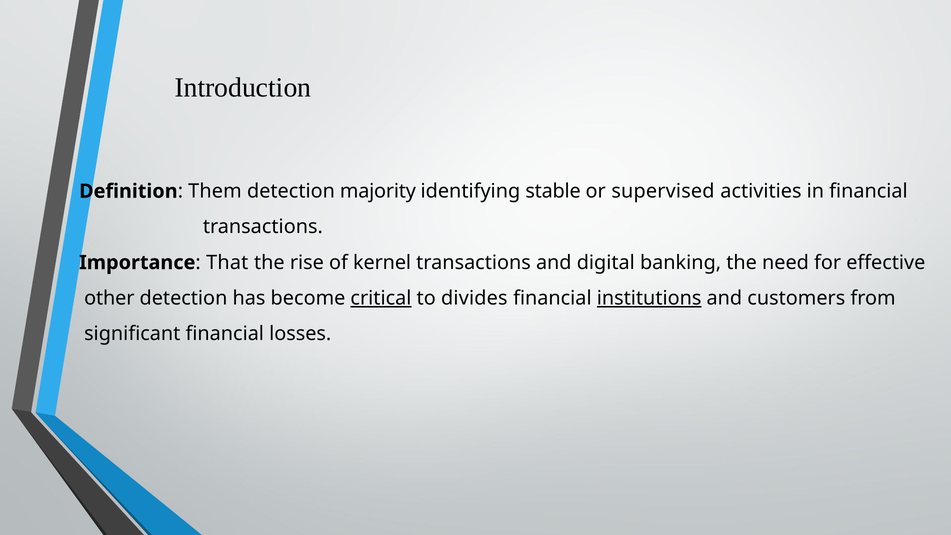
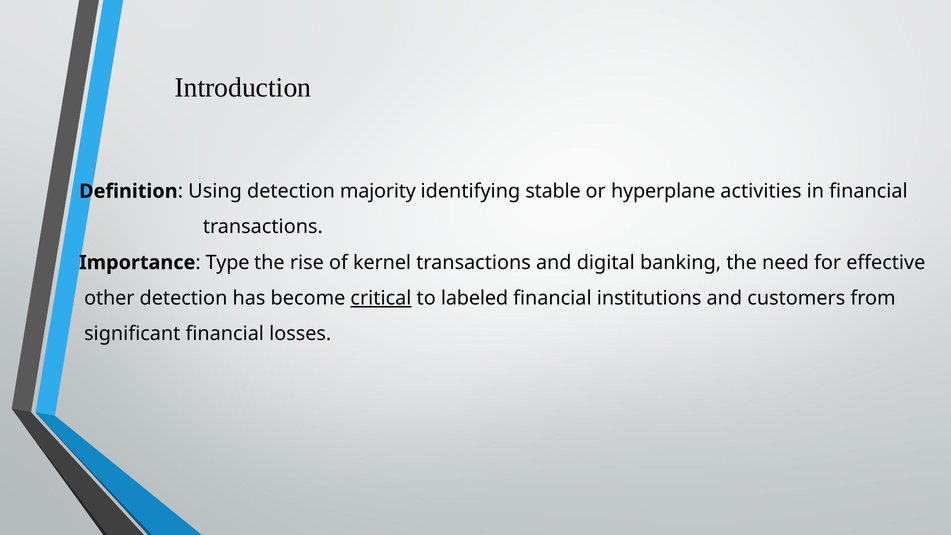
Them: Them -> Using
supervised: supervised -> hyperplane
That: That -> Type
divides: divides -> labeled
institutions underline: present -> none
